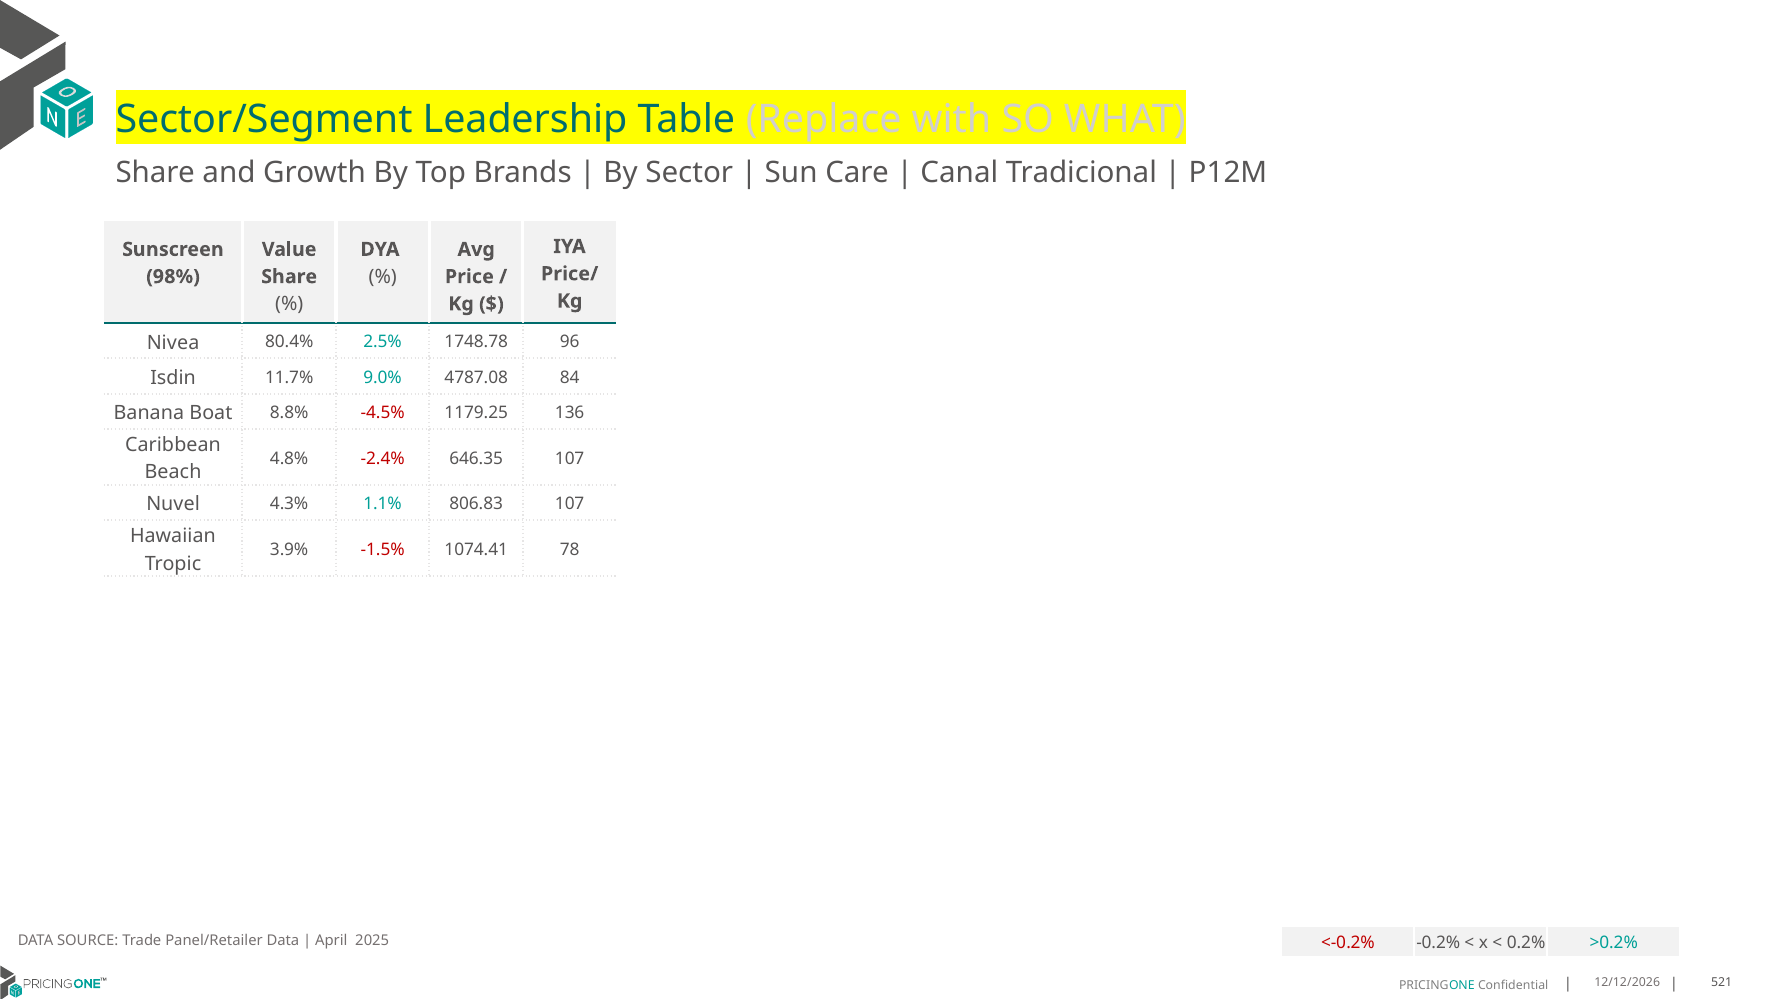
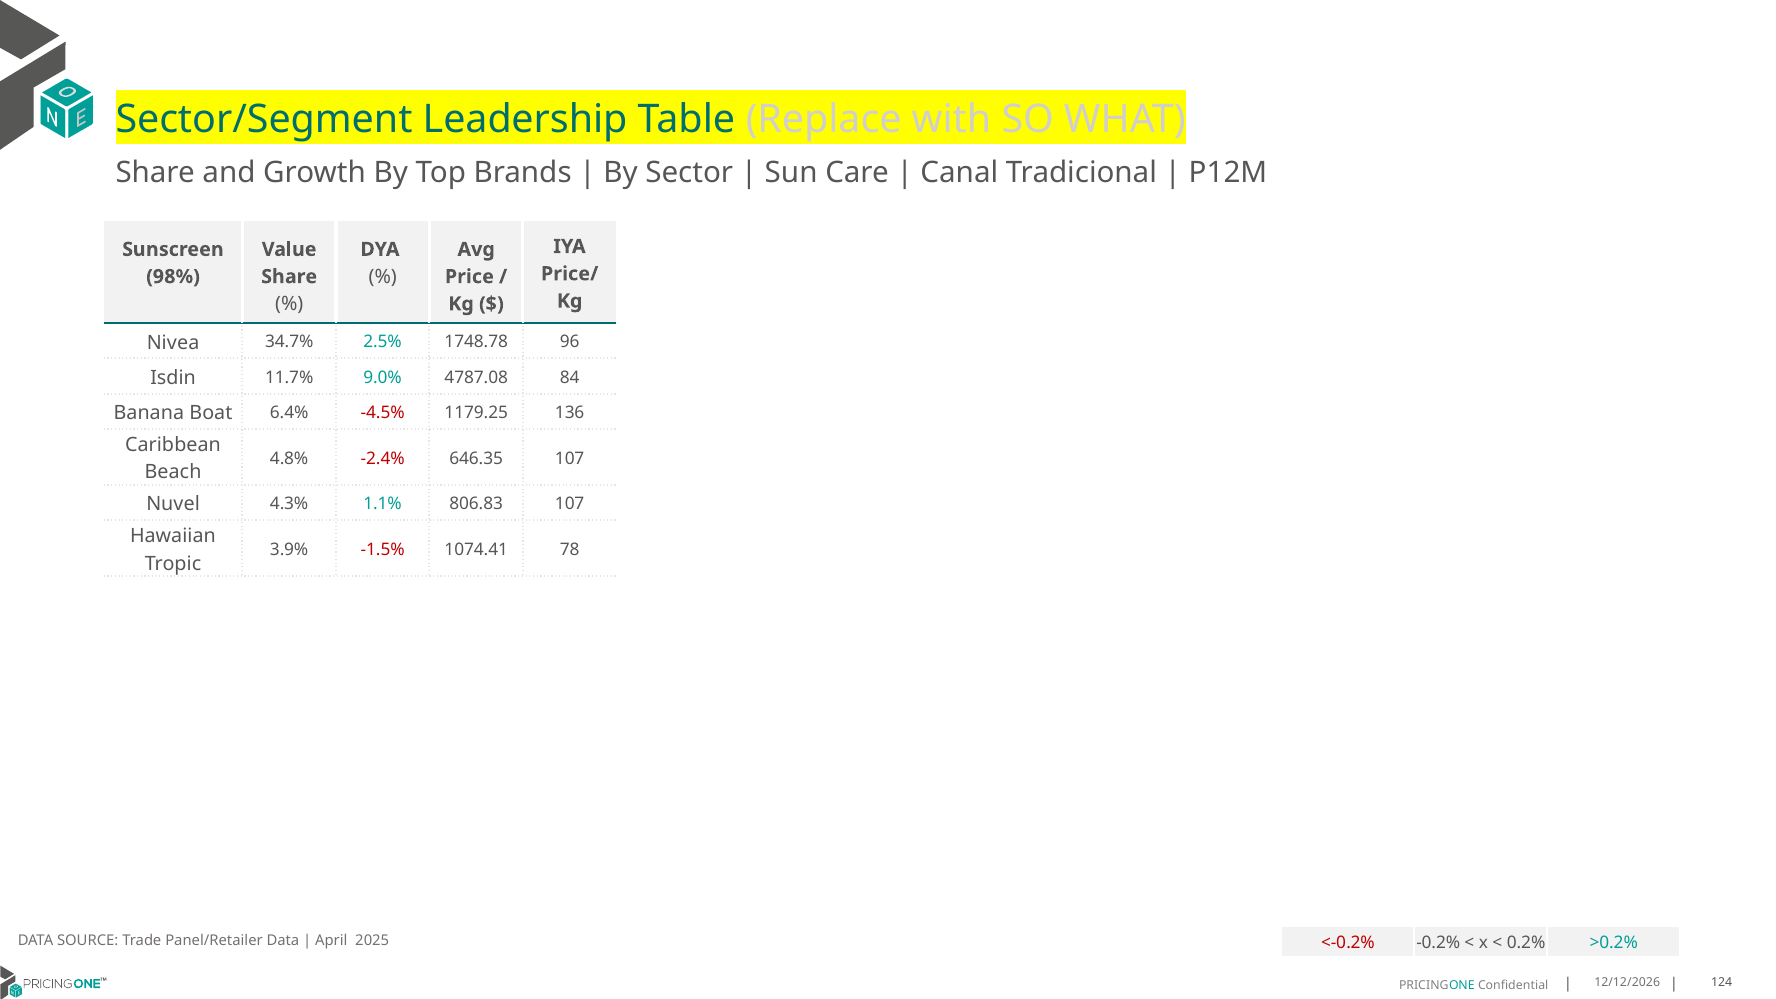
80.4%: 80.4% -> 34.7%
8.8%: 8.8% -> 6.4%
521: 521 -> 124
